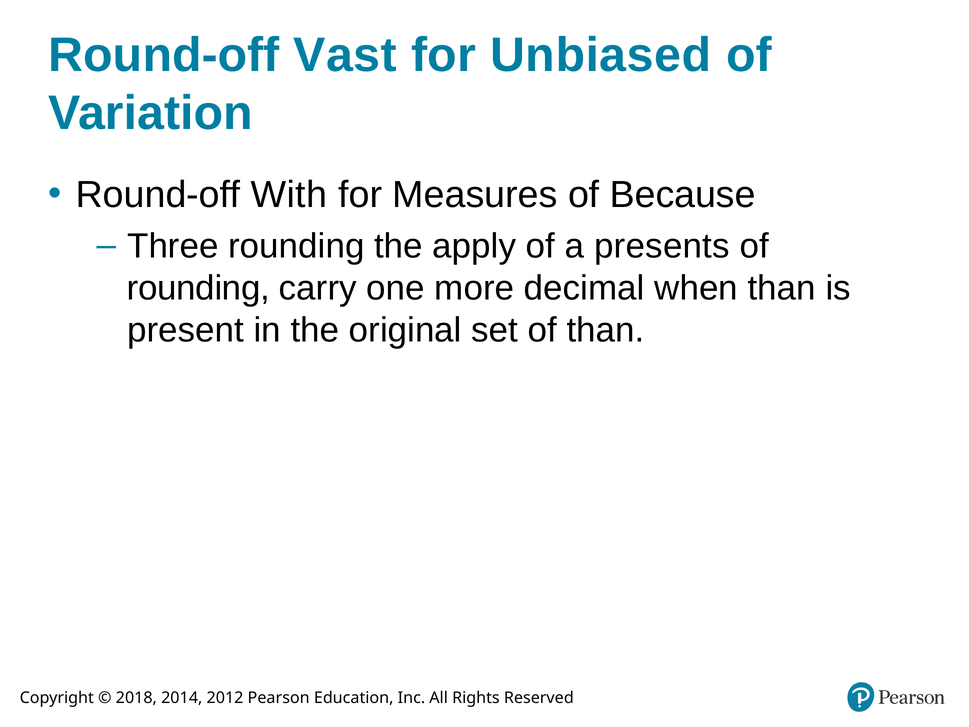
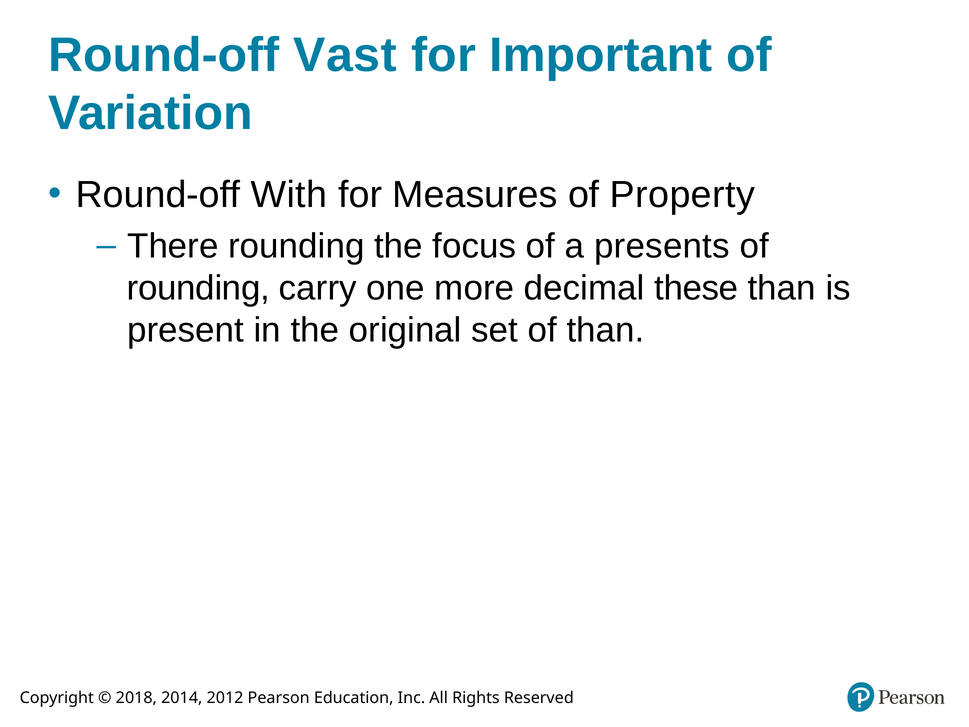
Unbiased: Unbiased -> Important
Because: Because -> Property
Three: Three -> There
apply: apply -> focus
when: when -> these
